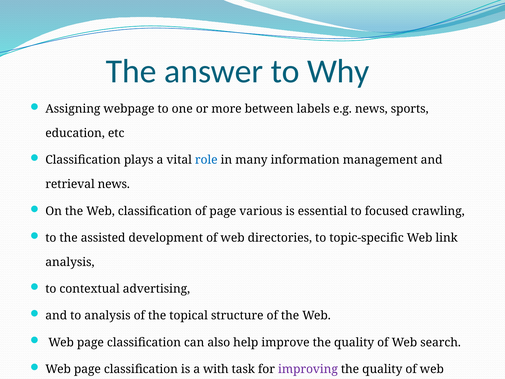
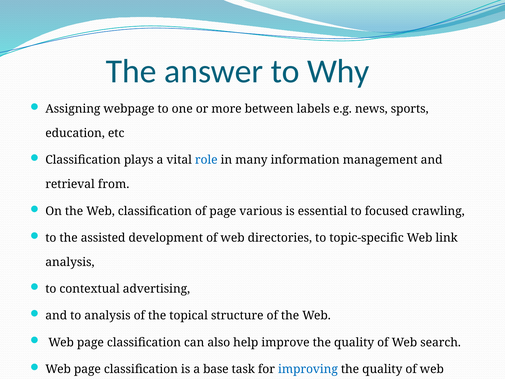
retrieval news: news -> from
a with: with -> base
improving colour: purple -> blue
